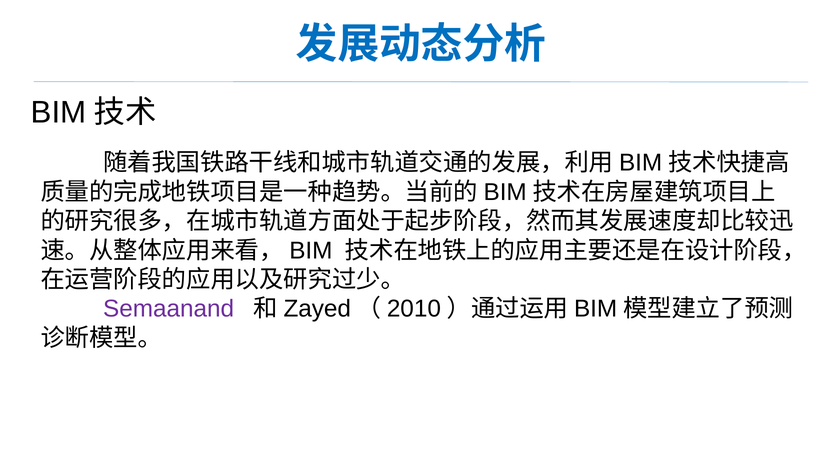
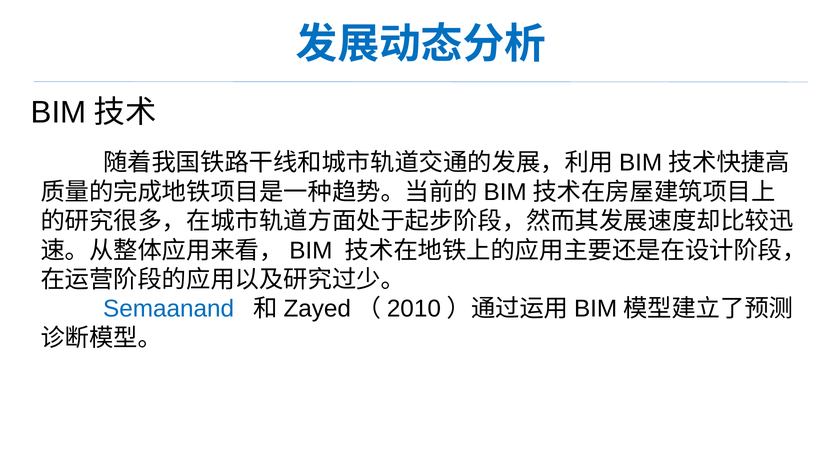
Semaanand colour: purple -> blue
